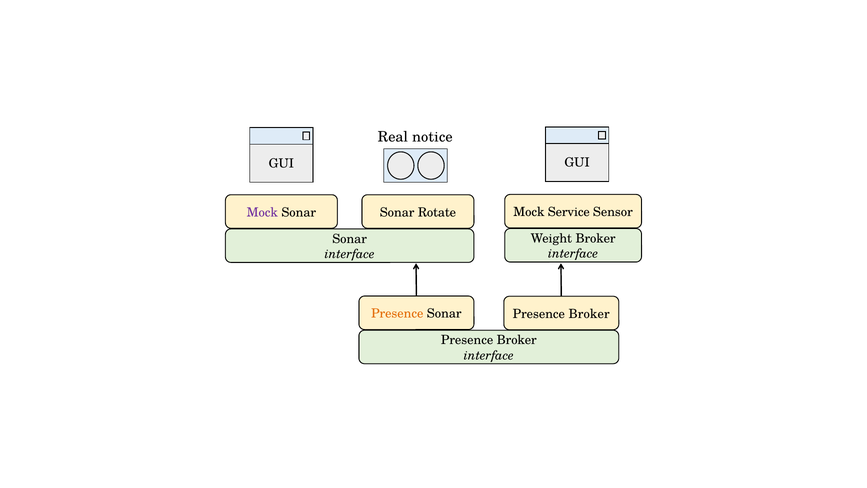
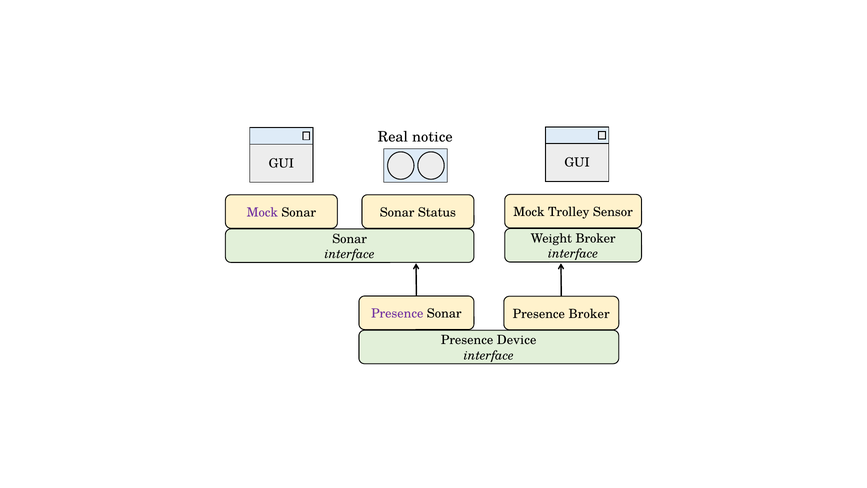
Rotate: Rotate -> Status
Service: Service -> Trolley
Presence at (397, 313) colour: orange -> purple
Broker at (517, 340): Broker -> Device
